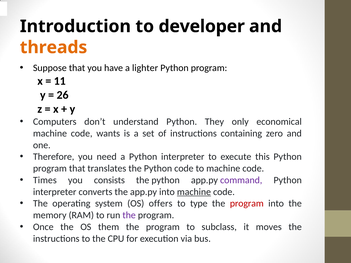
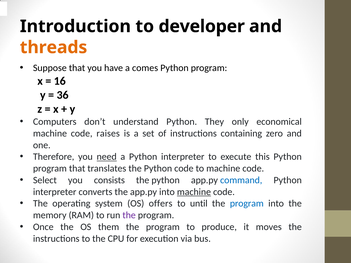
lighter: lighter -> comes
11: 11 -> 16
26: 26 -> 36
wants: wants -> raises
need underline: none -> present
Times: Times -> Select
command colour: purple -> blue
type: type -> until
program at (247, 204) colour: red -> blue
subclass: subclass -> produce
